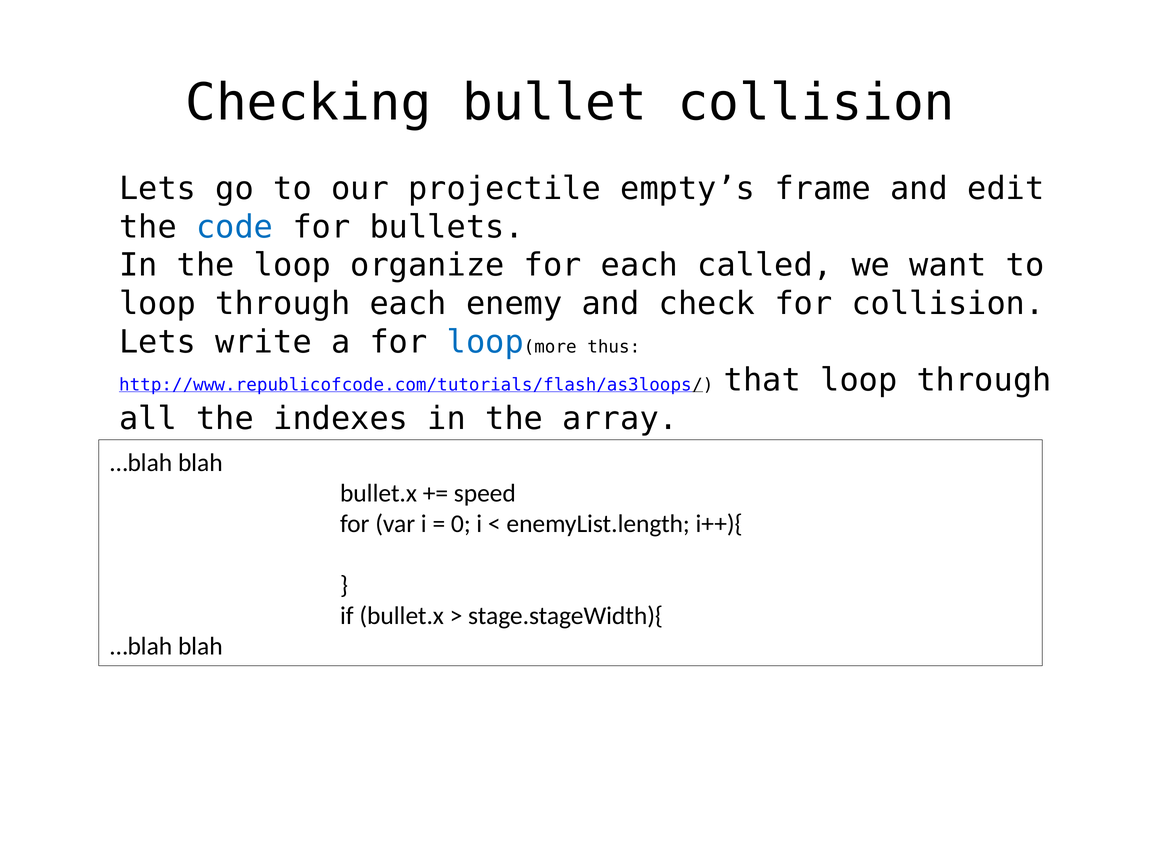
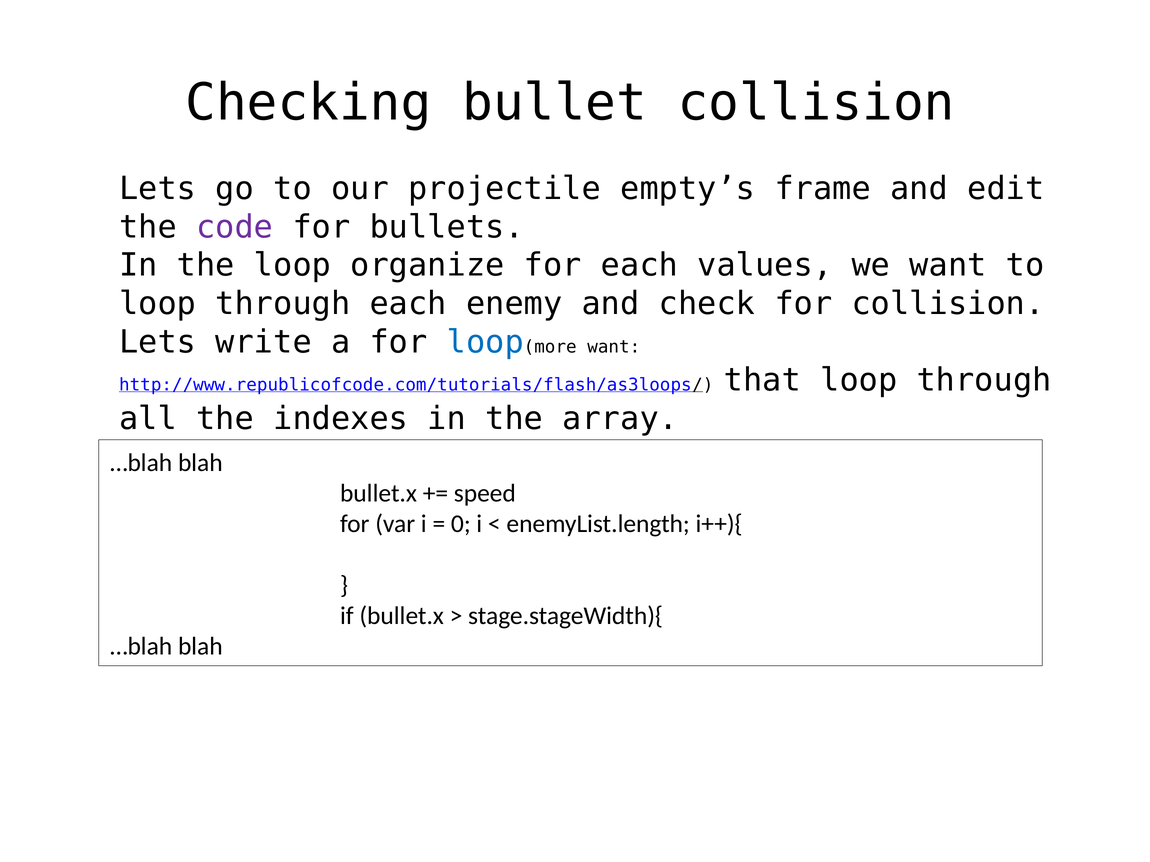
code colour: blue -> purple
called: called -> values
thus at (614, 347): thus -> want
